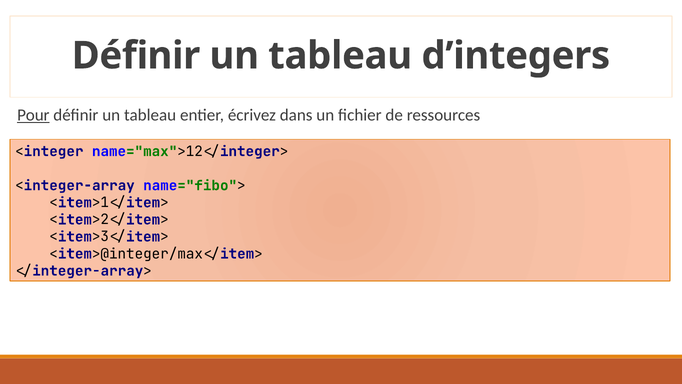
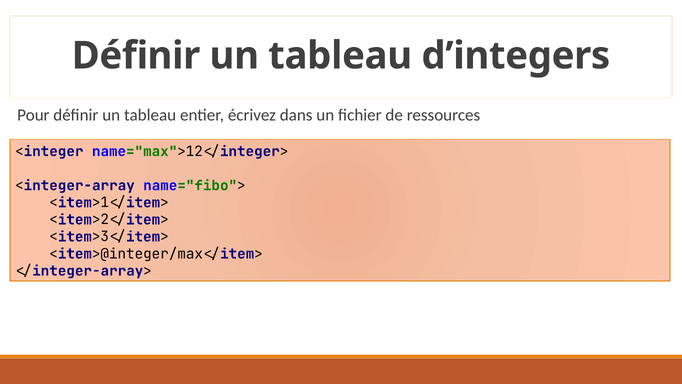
Pour underline: present -> none
